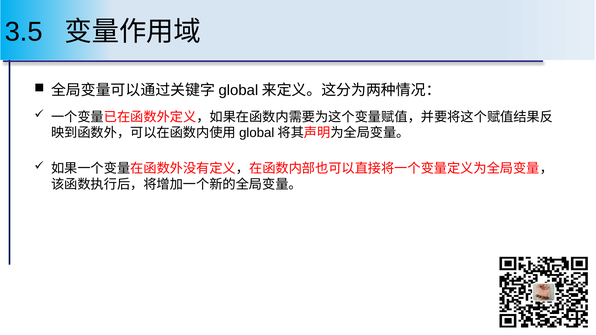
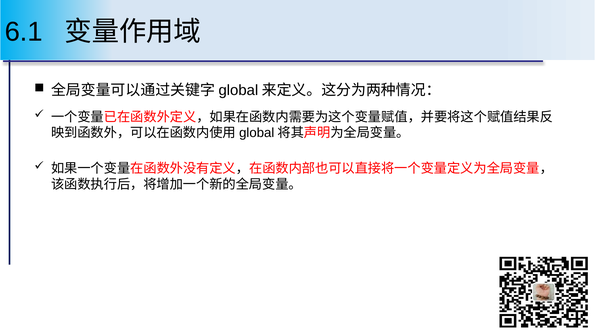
3.5: 3.5 -> 6.1
